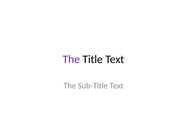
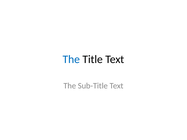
The at (71, 59) colour: purple -> blue
